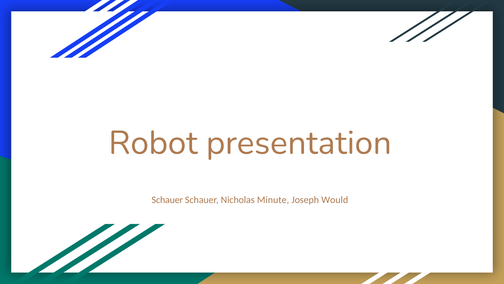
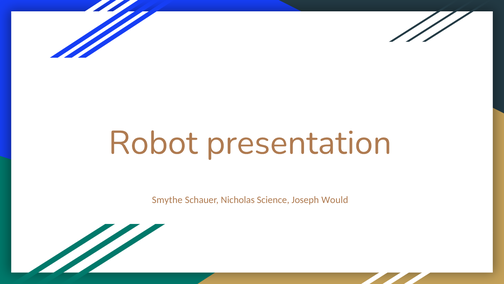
Schauer at (167, 200): Schauer -> Smythe
Minute: Minute -> Science
